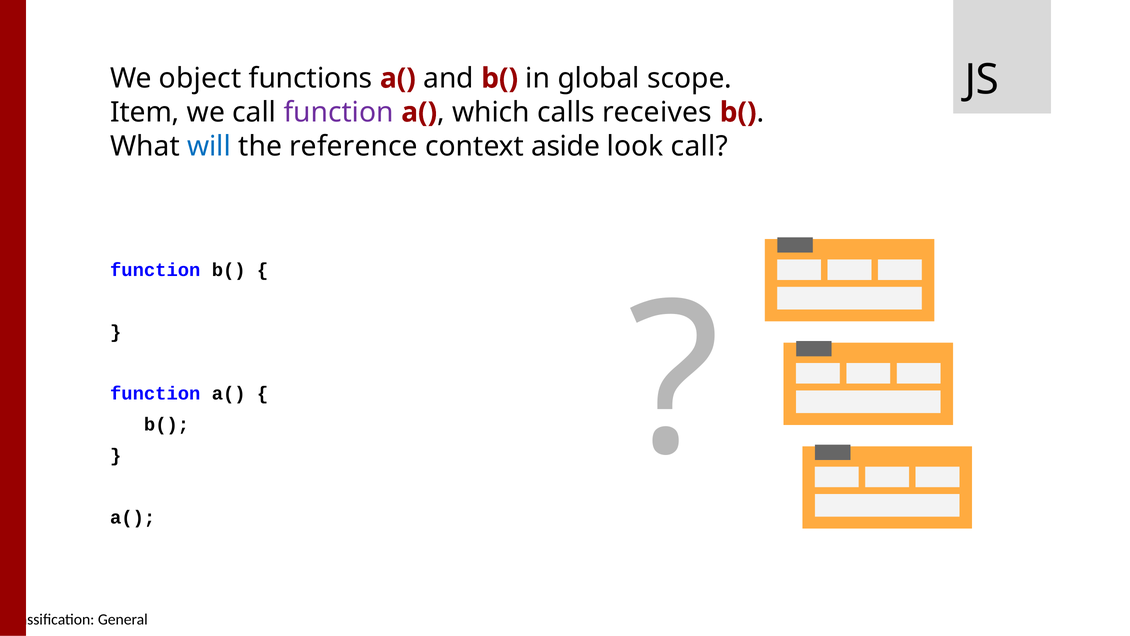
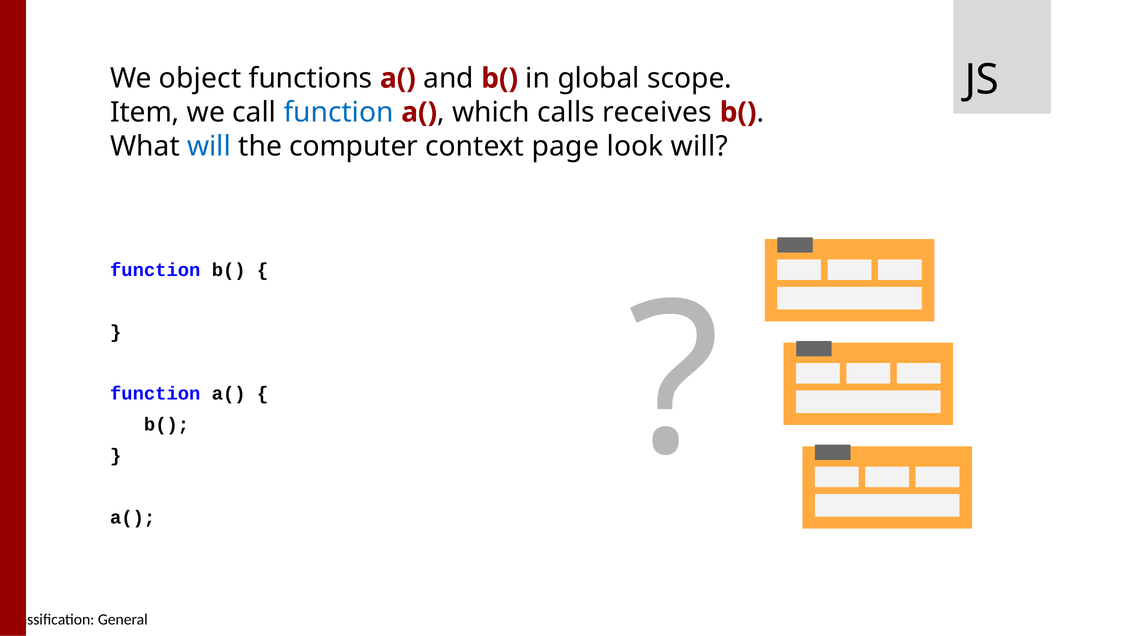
function at (339, 112) colour: purple -> blue
reference: reference -> computer
aside: aside -> page
look call: call -> will
